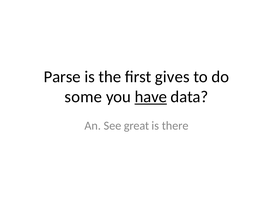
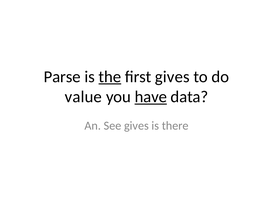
the underline: none -> present
some: some -> value
See great: great -> gives
